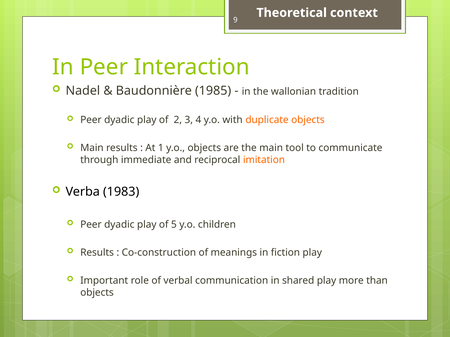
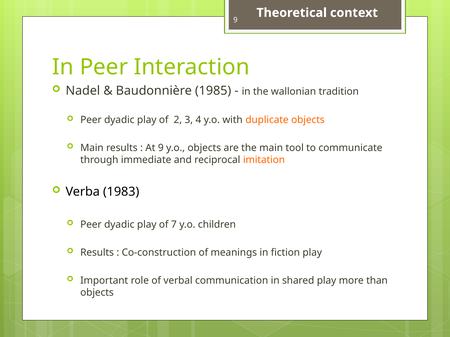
At 1: 1 -> 9
5: 5 -> 7
